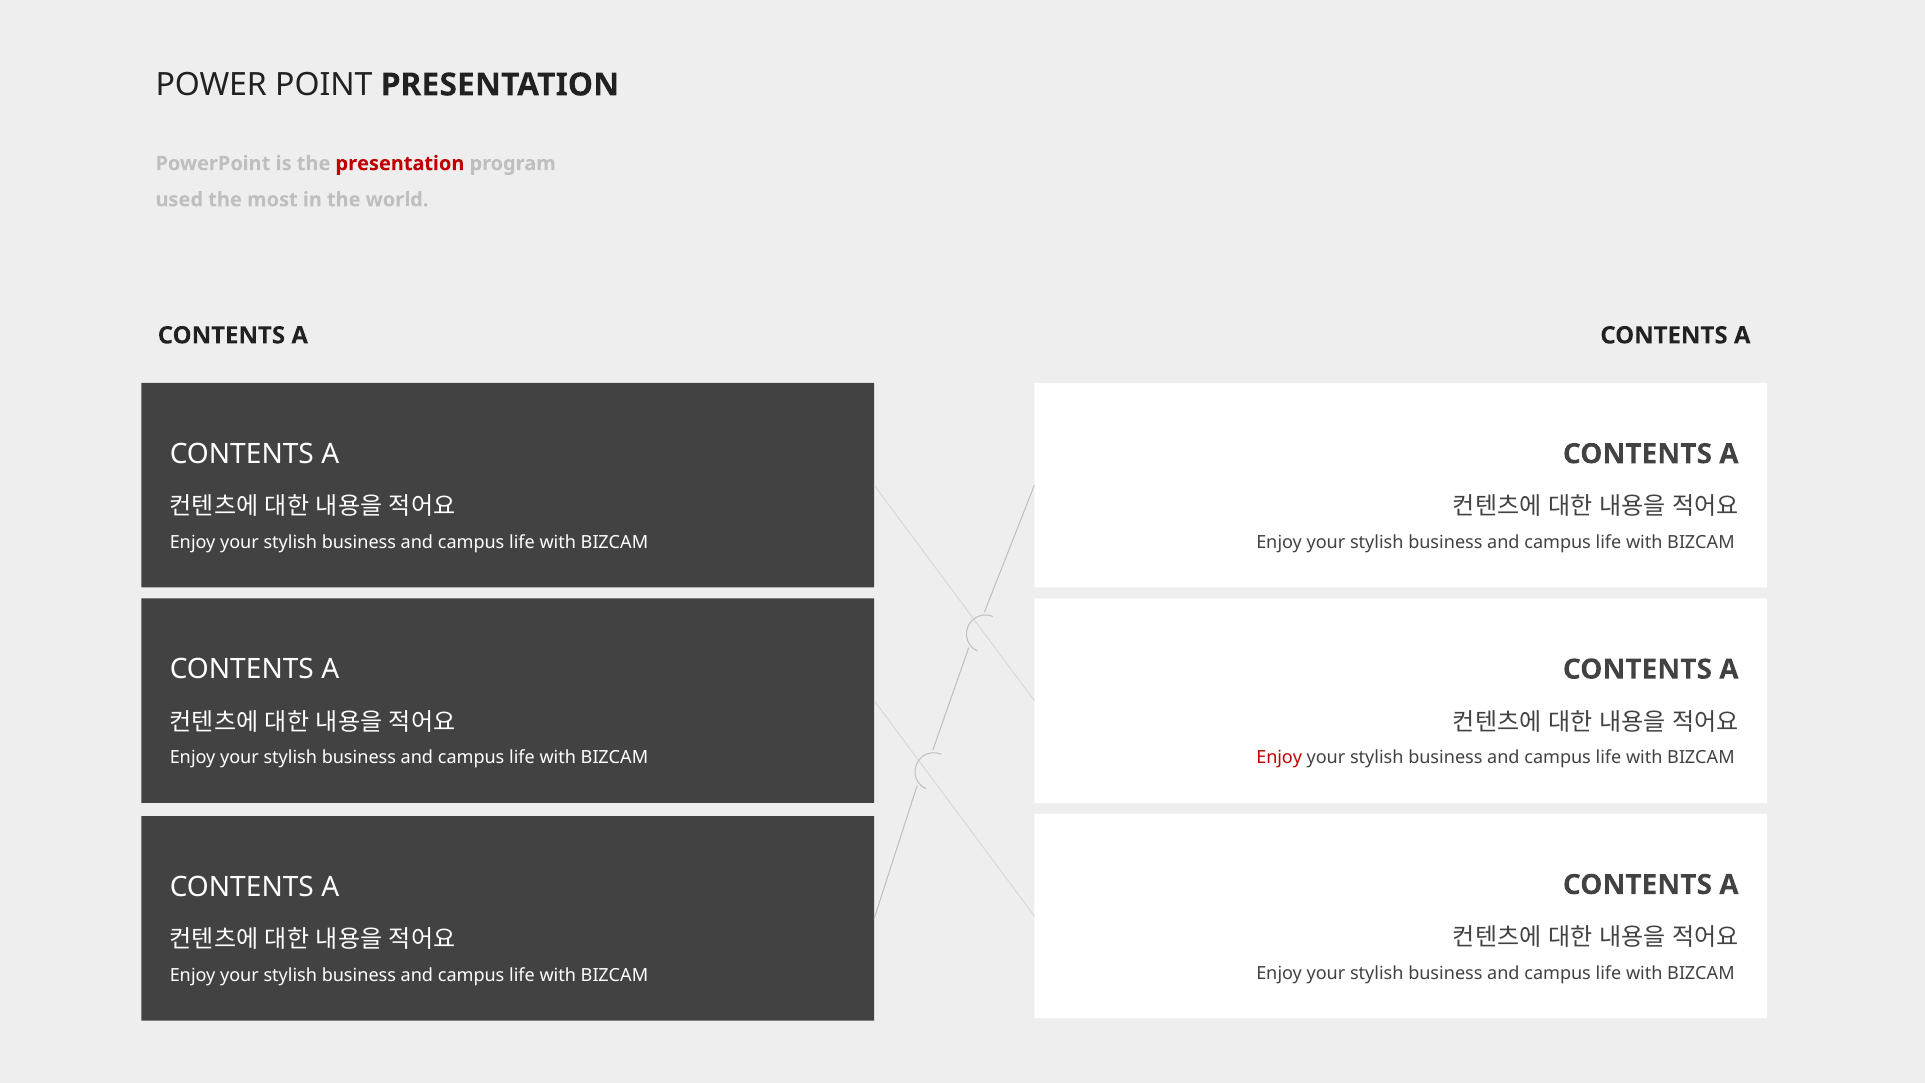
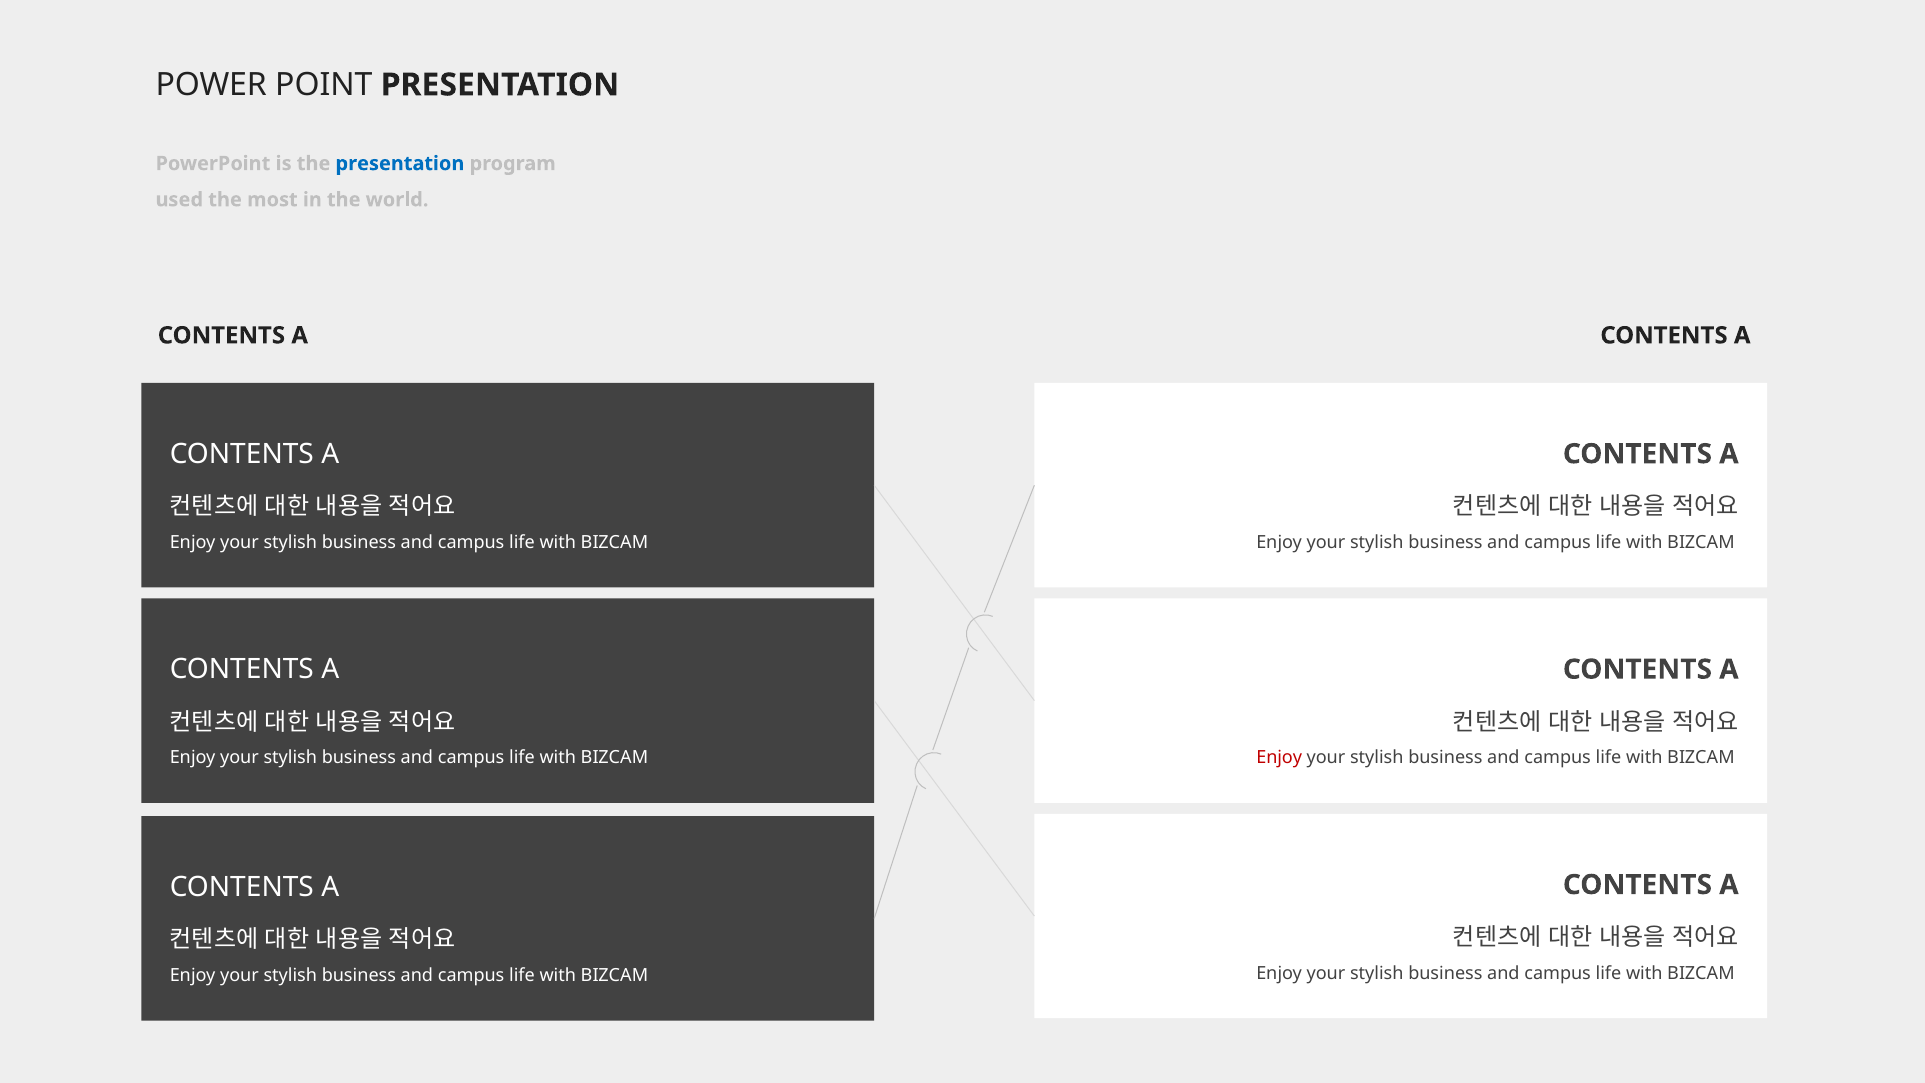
presentation at (400, 164) colour: red -> blue
